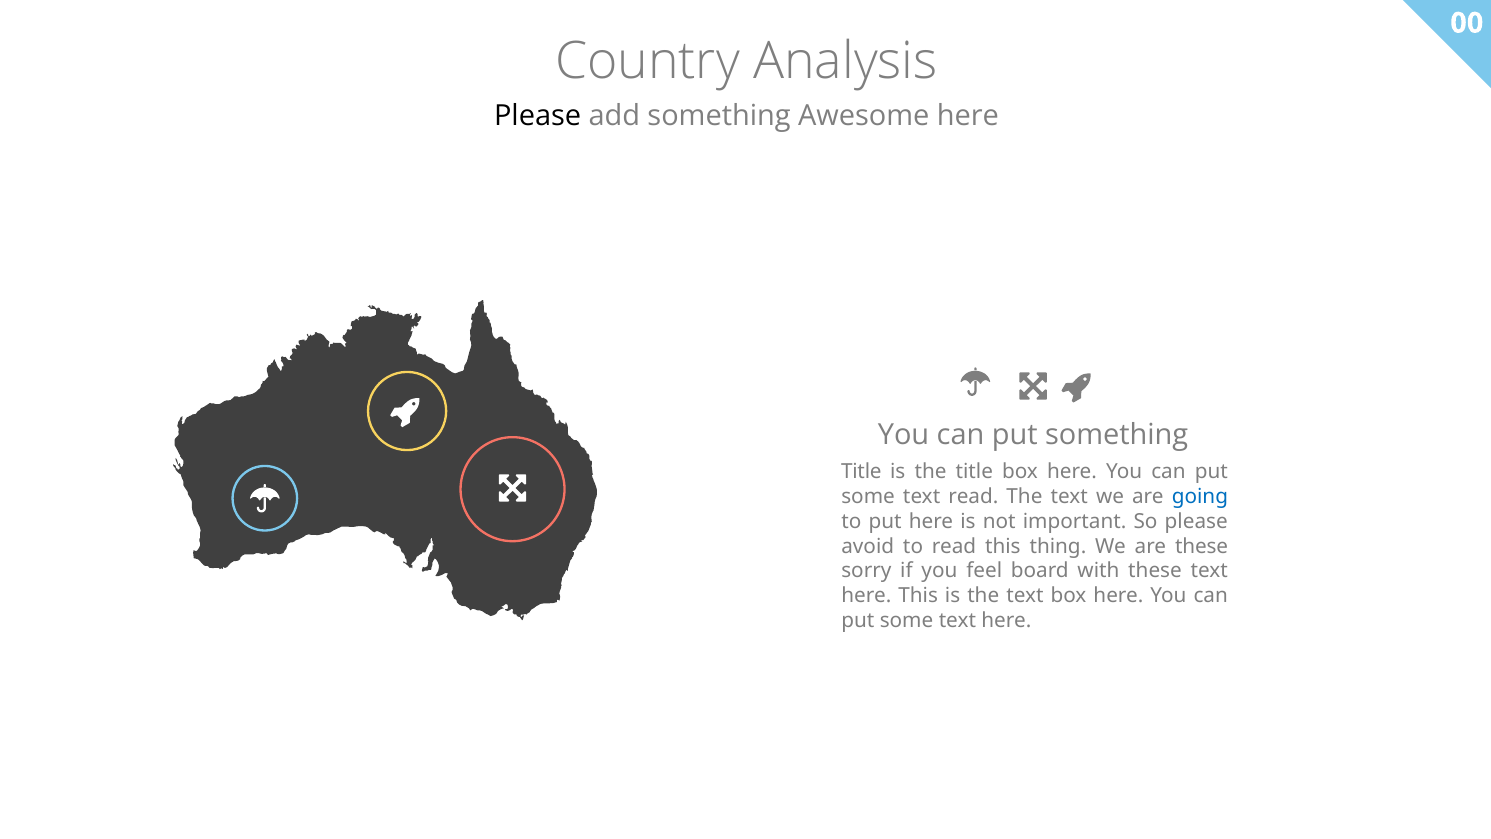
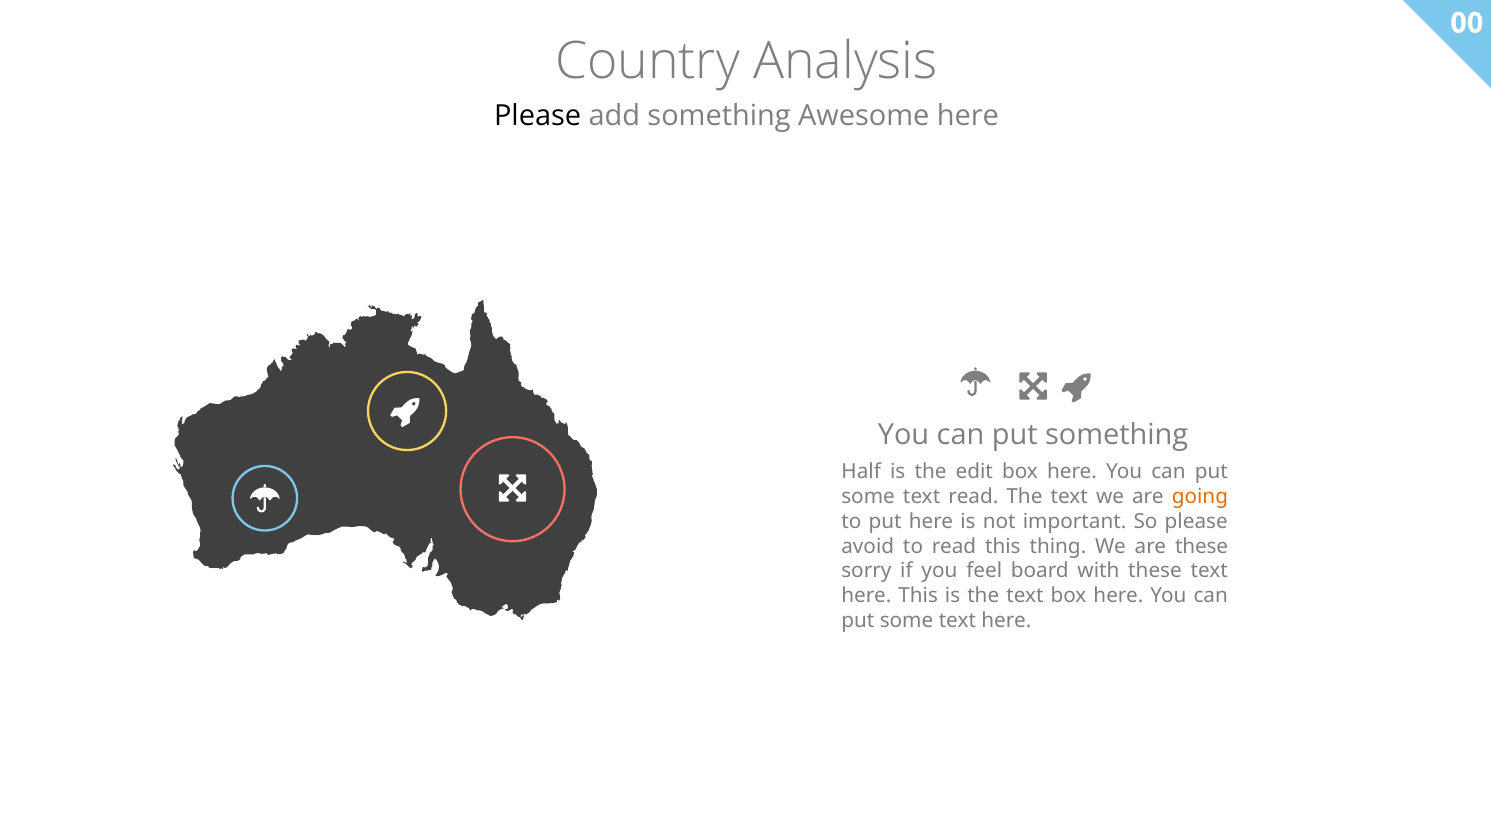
Title at (861, 471): Title -> Half
the title: title -> edit
going colour: blue -> orange
